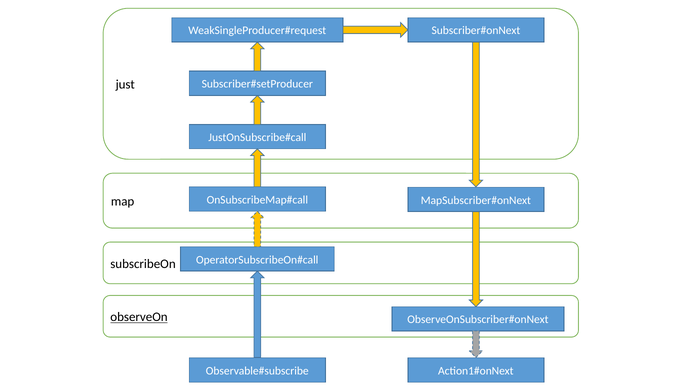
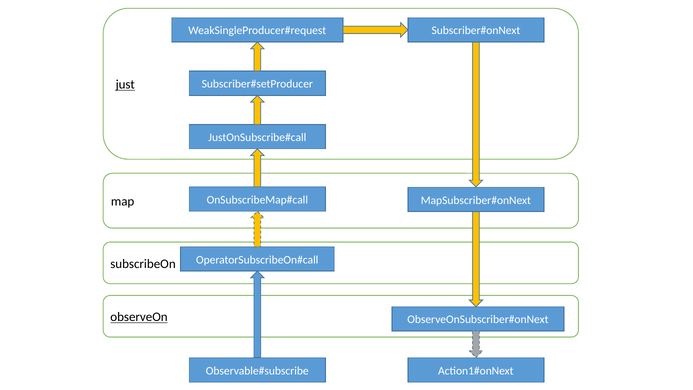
just underline: none -> present
